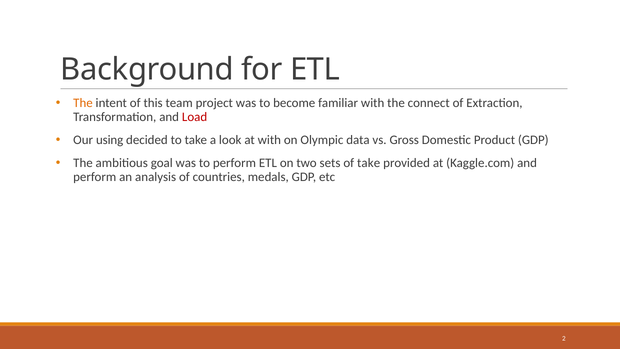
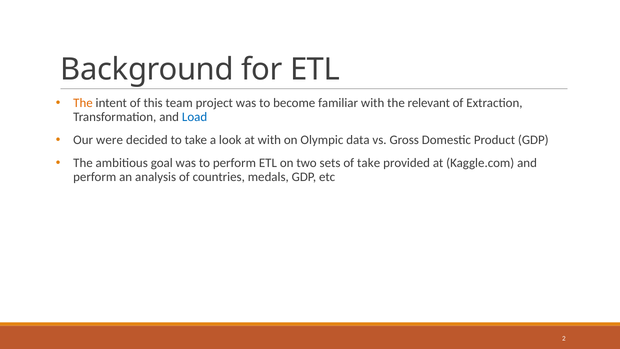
connect: connect -> relevant
Load colour: red -> blue
using: using -> were
